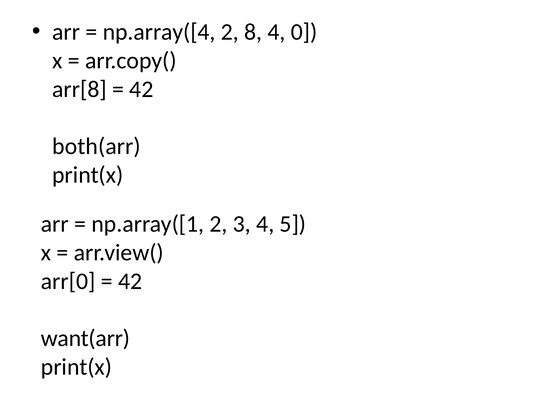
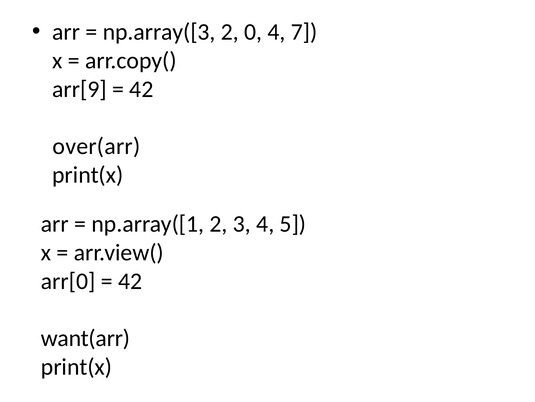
np.array([4: np.array([4 -> np.array([3
8: 8 -> 0
0: 0 -> 7
arr[8: arr[8 -> arr[9
both(arr: both(arr -> over(arr
